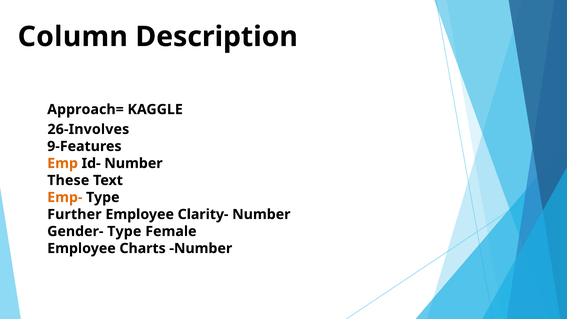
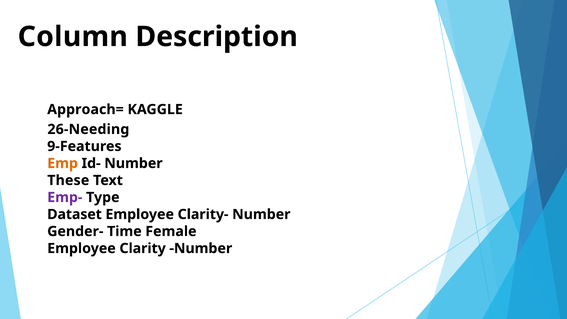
26-Involves: 26-Involves -> 26-Needing
Emp- colour: orange -> purple
Further: Further -> Dataset
Gender- Type: Type -> Time
Charts: Charts -> Clarity
